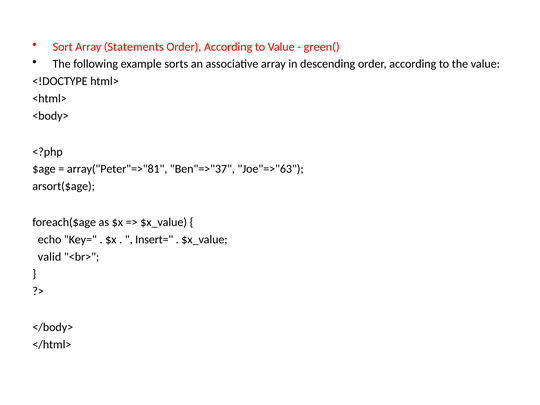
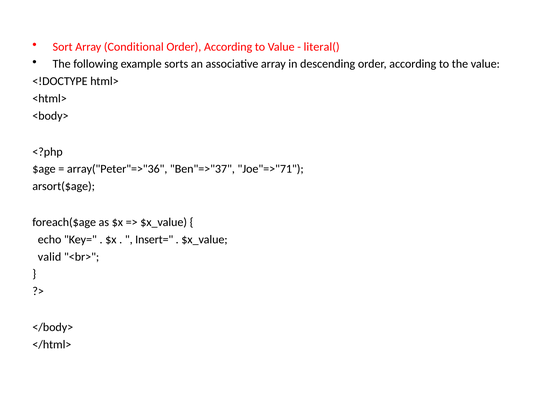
Statements: Statements -> Conditional
green(: green( -> literal(
array("Peter"=>"81: array("Peter"=>"81 -> array("Peter"=>"36
Joe"=>"63: Joe"=>"63 -> Joe"=>"71
